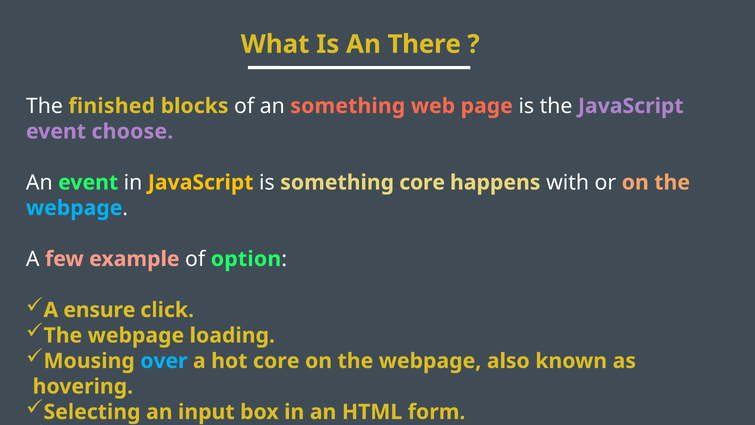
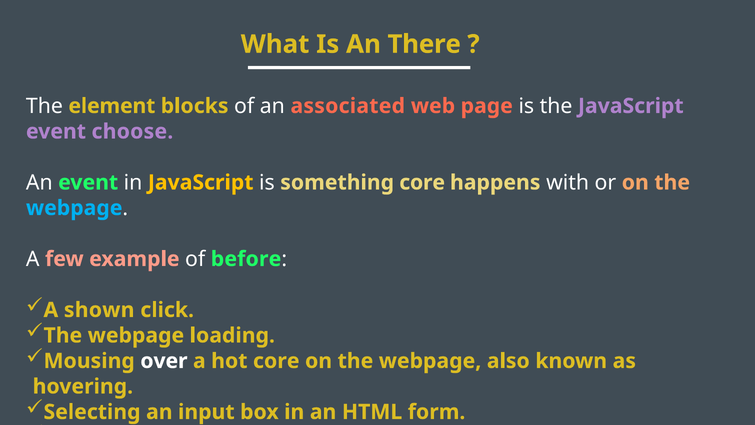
finished: finished -> element
an something: something -> associated
option: option -> before
ensure: ensure -> shown
over colour: light blue -> white
